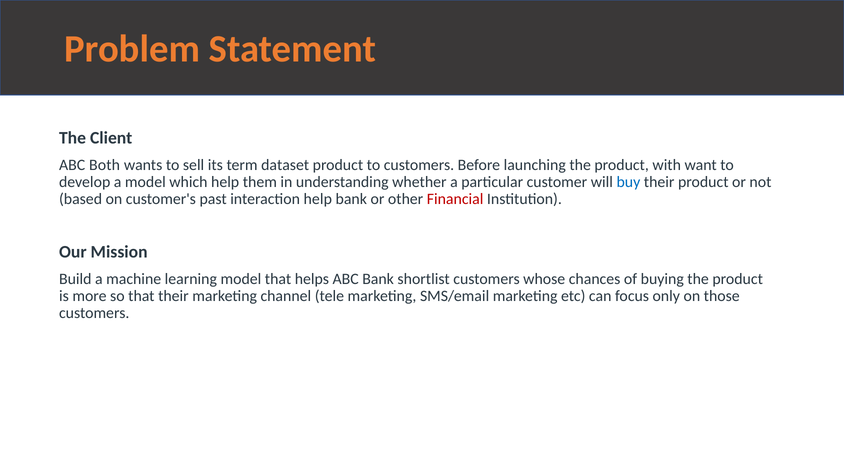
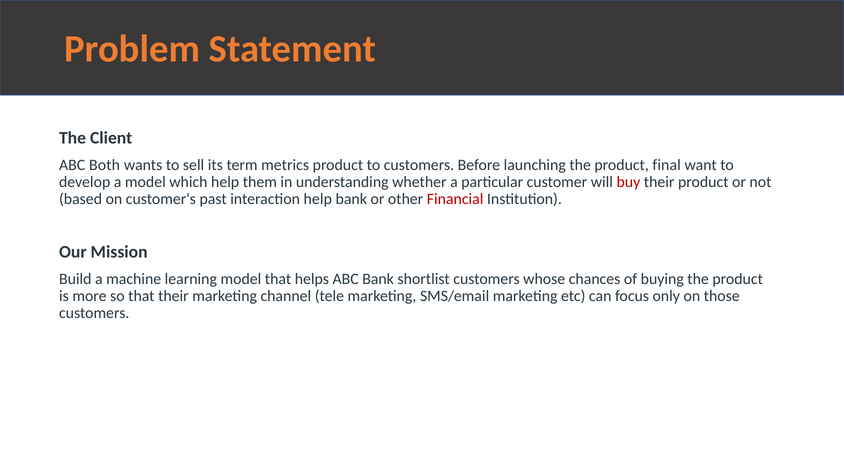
dataset: dataset -> metrics
with: with -> final
buy colour: blue -> red
